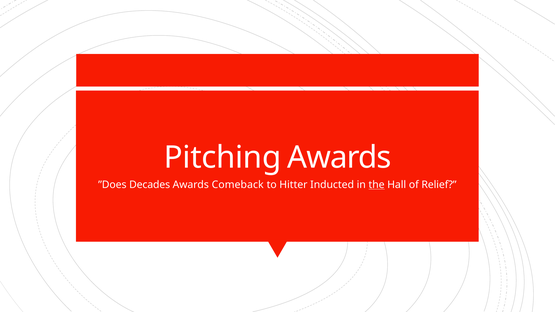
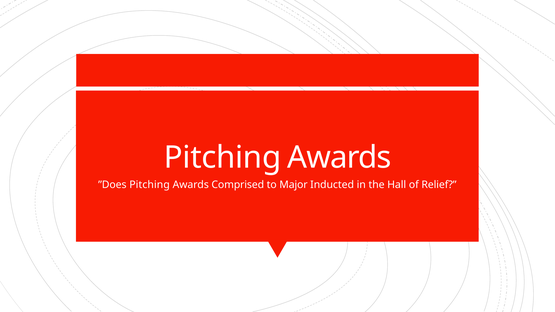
”Does Decades: Decades -> Pitching
Comeback: Comeback -> Comprised
Hitter: Hitter -> Major
the underline: present -> none
